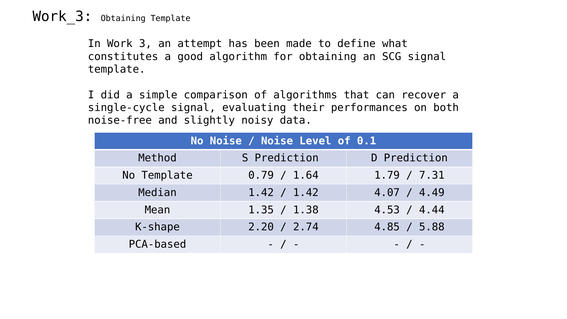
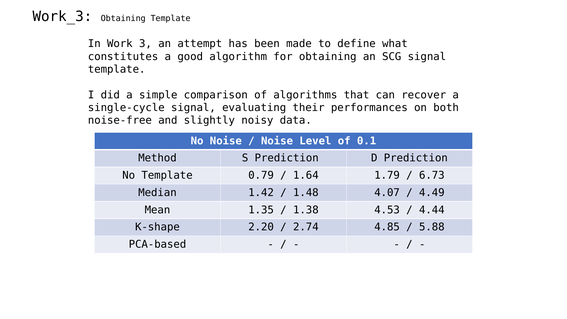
7.31: 7.31 -> 6.73
1.42 at (306, 193): 1.42 -> 1.48
